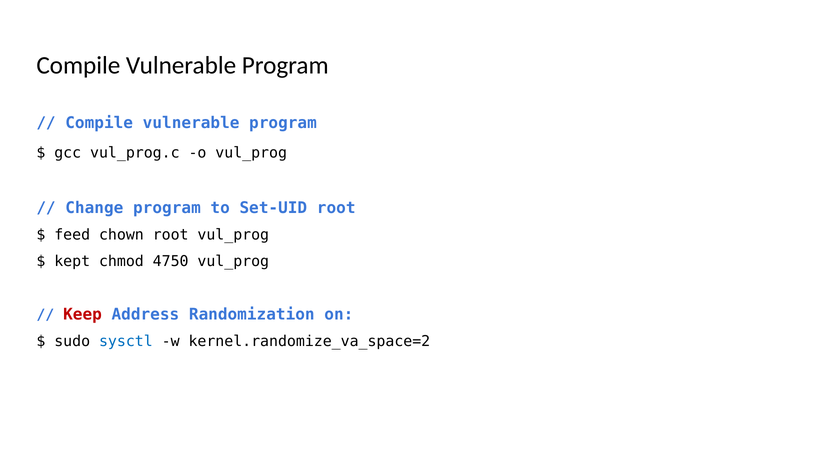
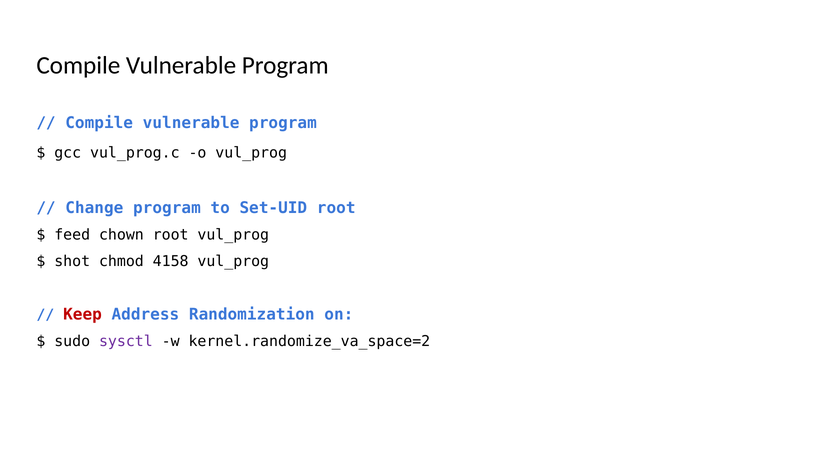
kept: kept -> shot
4750: 4750 -> 4158
sysctl colour: blue -> purple
